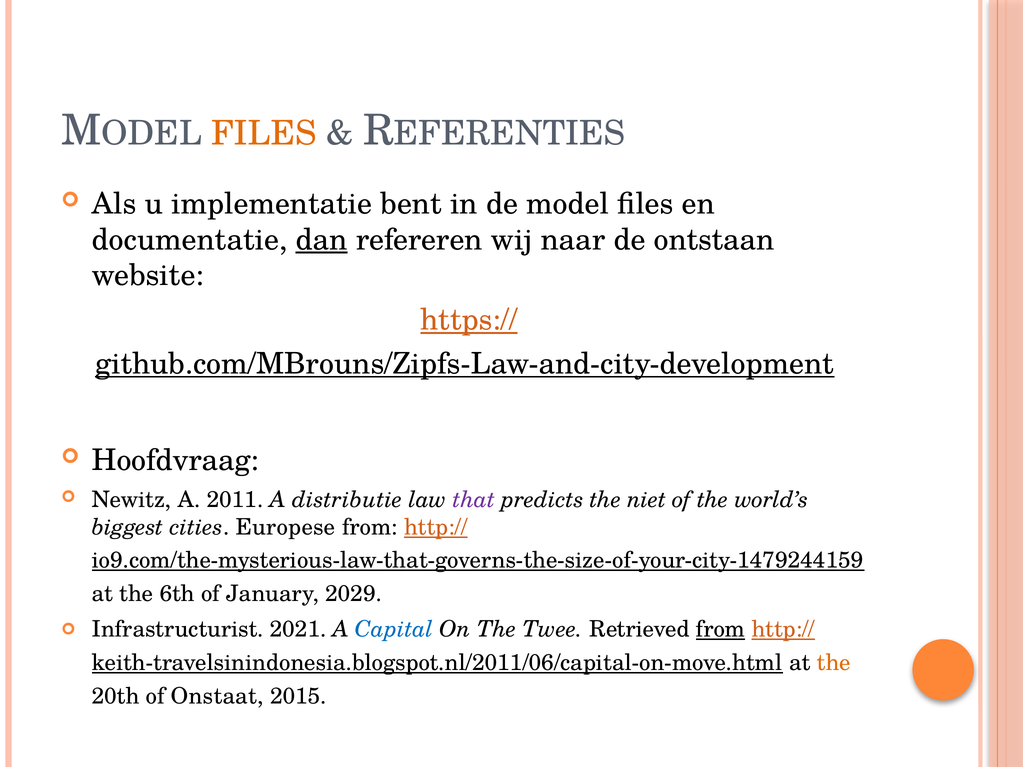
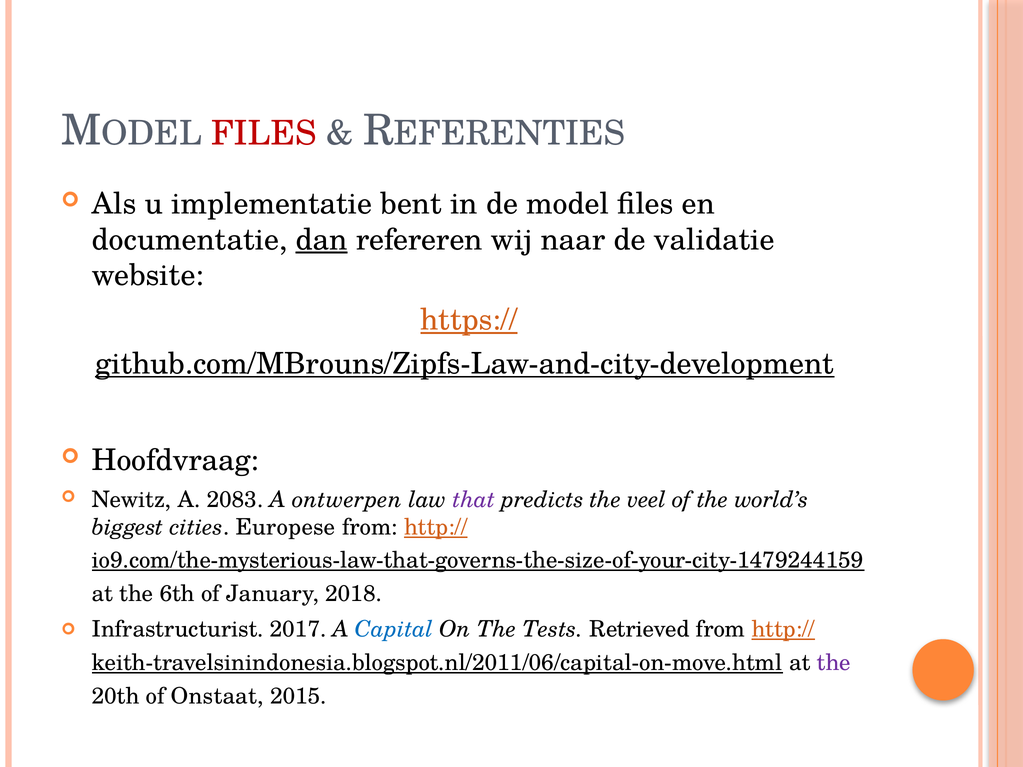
FILES at (264, 134) colour: orange -> red
ontstaan: ontstaan -> validatie
2011: 2011 -> 2083
distributie: distributie -> ontwerpen
niet: niet -> veel
2029: 2029 -> 2018
2021: 2021 -> 2017
Twee: Twee -> Tests
from at (721, 630) underline: present -> none
the at (834, 663) colour: orange -> purple
